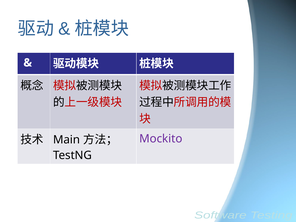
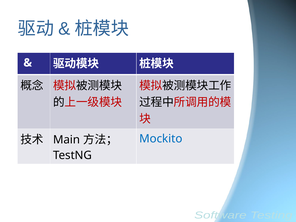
Mockito colour: purple -> blue
